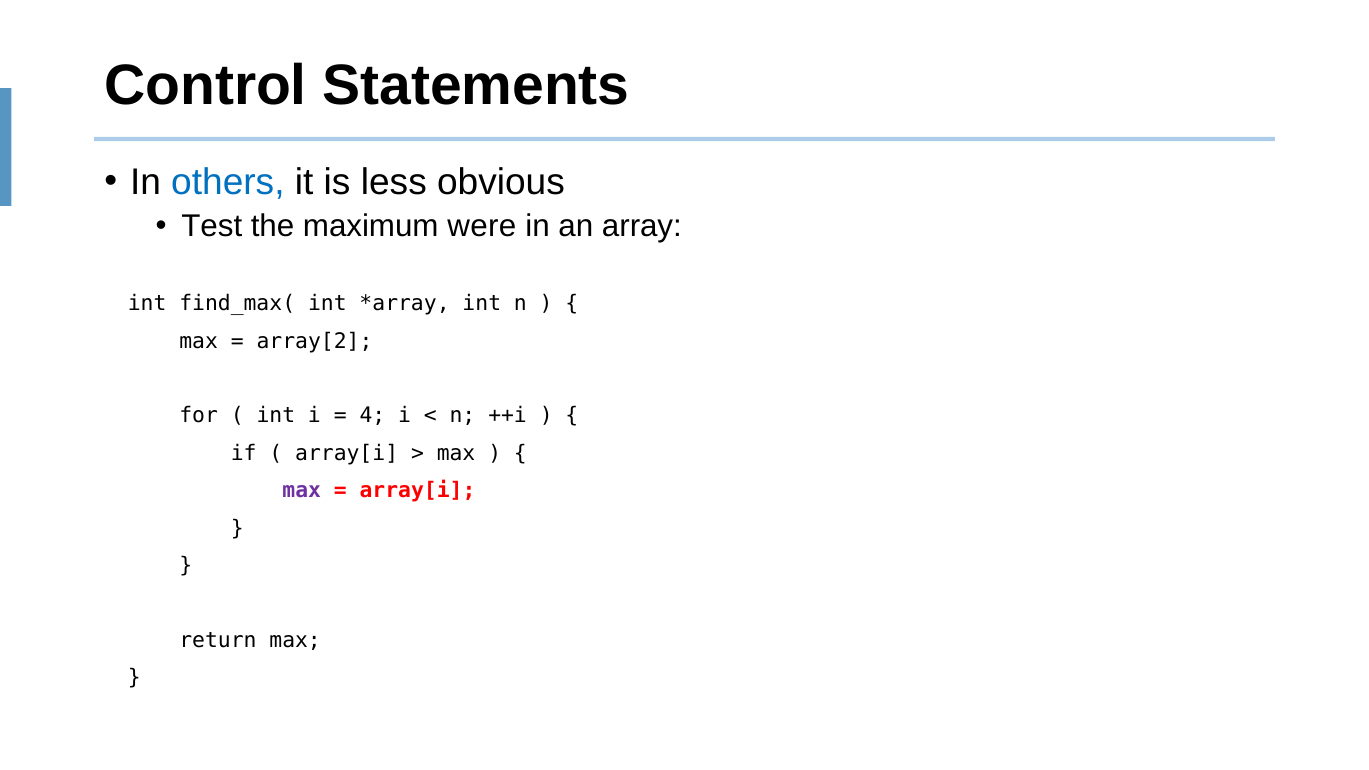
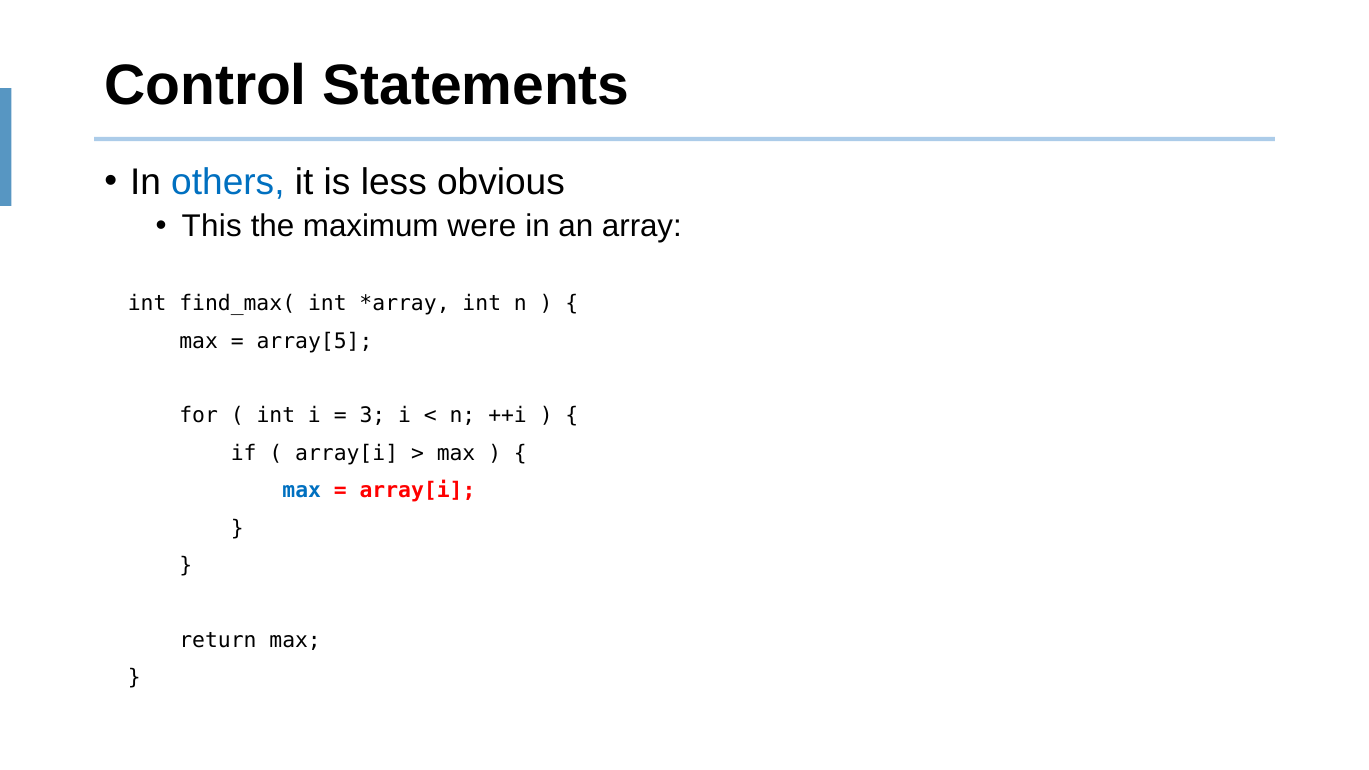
Test: Test -> This
array[2: array[2 -> array[5
4: 4 -> 3
max at (302, 491) colour: purple -> blue
